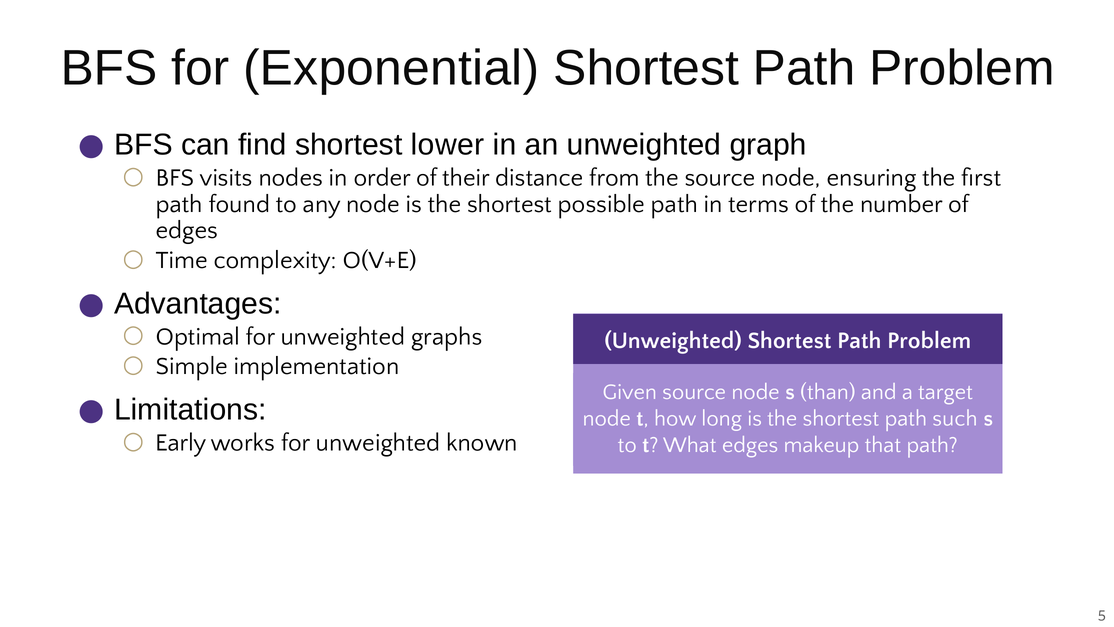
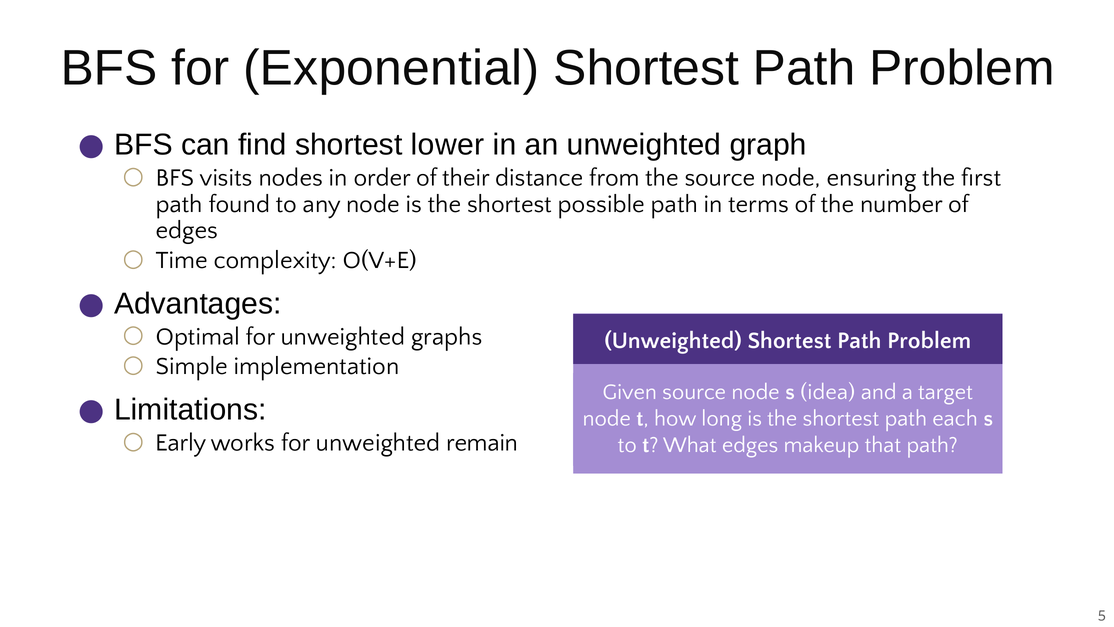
than: than -> idea
such: such -> each
known: known -> remain
